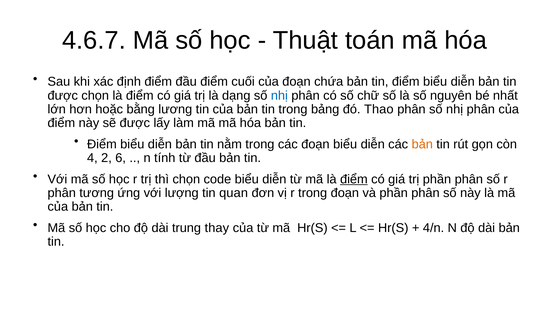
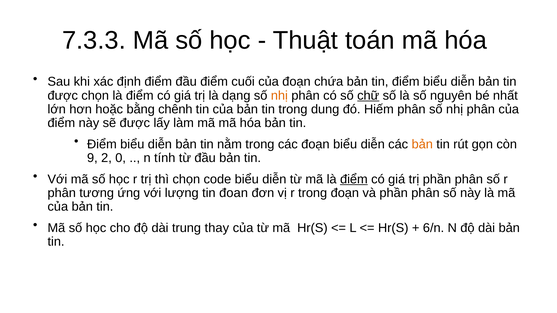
4.6.7: 4.6.7 -> 7.3.3
nhị at (279, 96) colour: blue -> orange
chữ underline: none -> present
lương: lương -> chênh
bảng: bảng -> dung
Thao: Thao -> Hiếm
4: 4 -> 9
6: 6 -> 0
quan: quan -> đoan
4/n: 4/n -> 6/n
